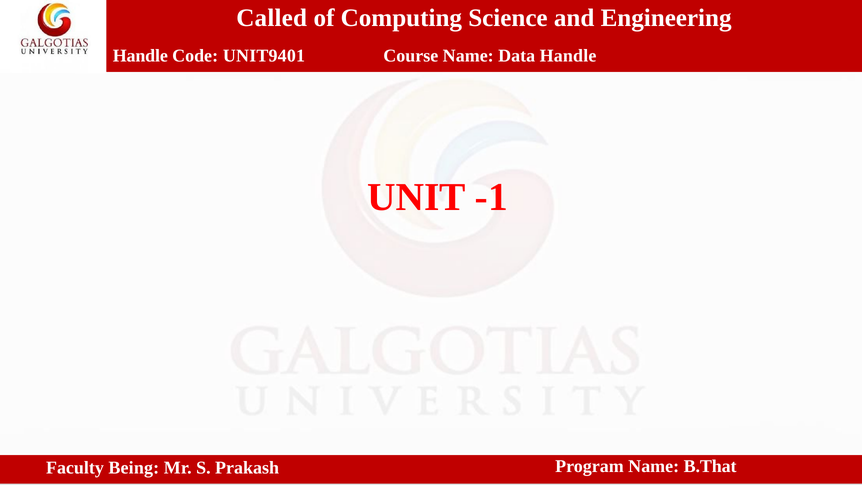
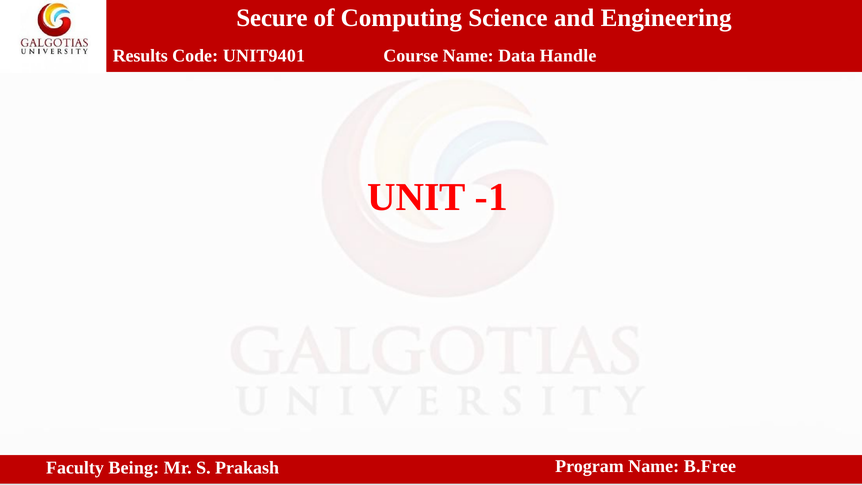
Called: Called -> Secure
Handle at (140, 56): Handle -> Results
B.That: B.That -> B.Free
